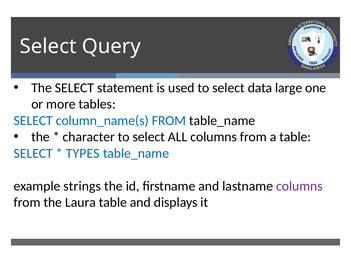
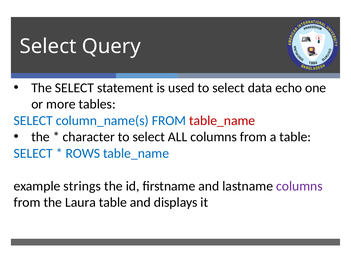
large: large -> echo
table_name at (222, 121) colour: black -> red
TYPES: TYPES -> ROWS
